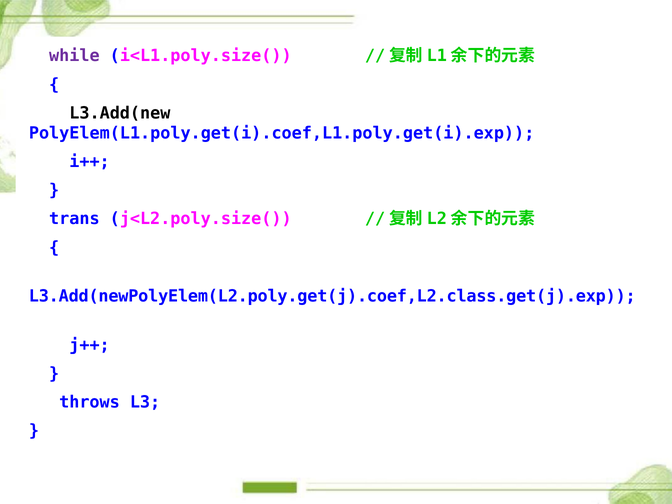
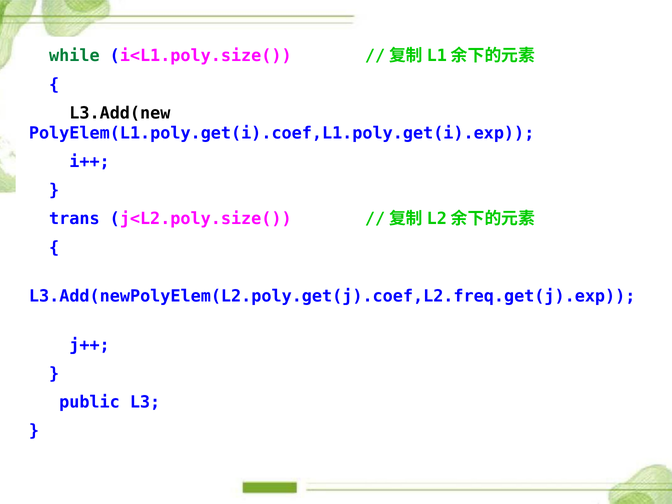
while colour: purple -> green
L3.Add(newPolyElem(L2.poly.get(j).coef,L2.class.get(j).exp: L3.Add(newPolyElem(L2.poly.get(j).coef,L2.class.get(j).exp -> L3.Add(newPolyElem(L2.poly.get(j).coef,L2.freq.get(j).exp
throws: throws -> public
